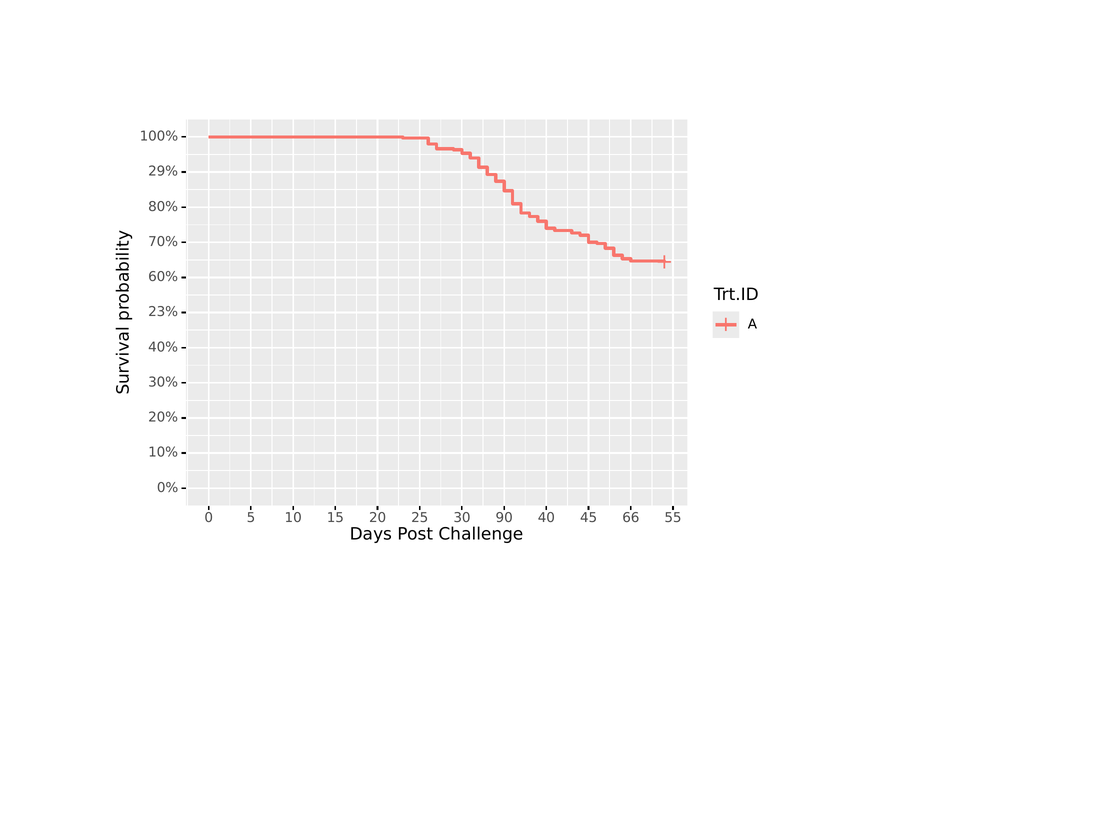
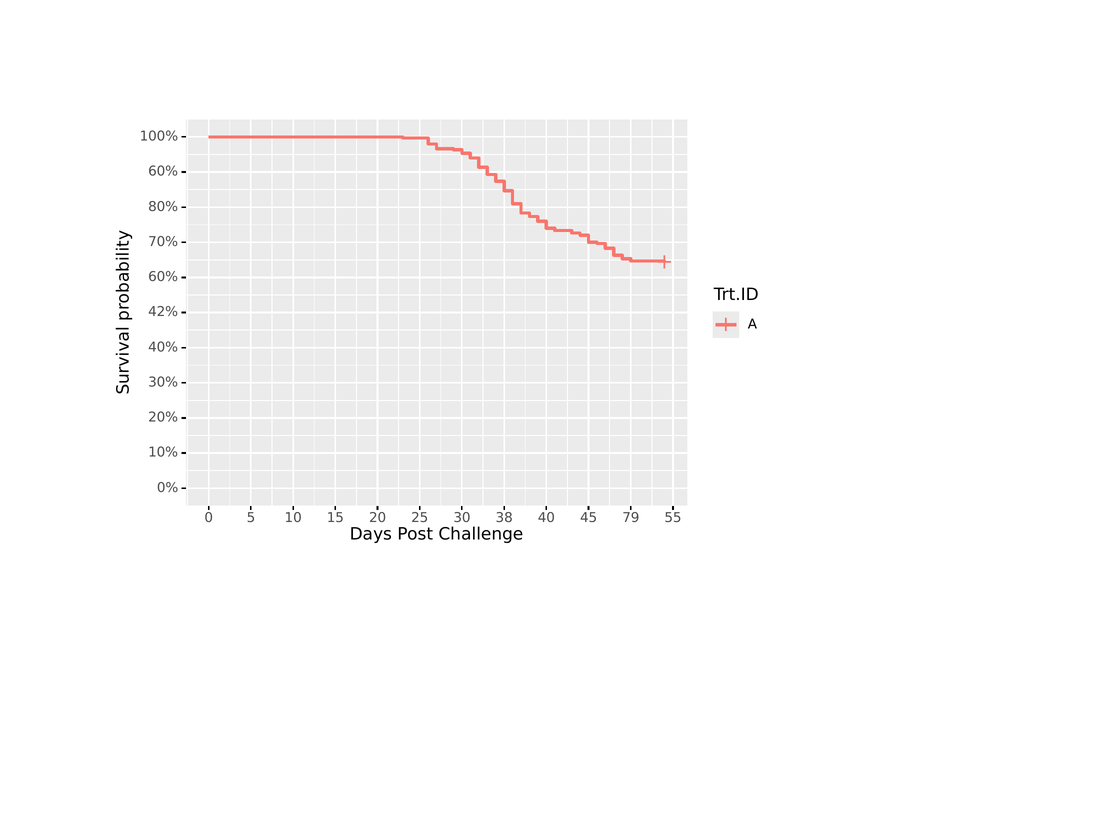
29% at (163, 172): 29% -> 60%
23%: 23% -> 42%
90: 90 -> 38
66: 66 -> 79
